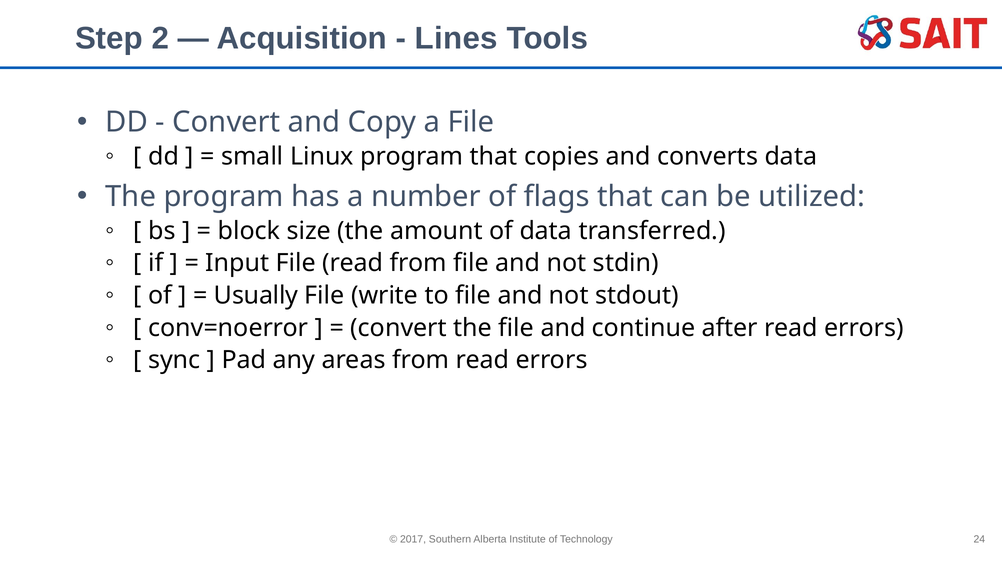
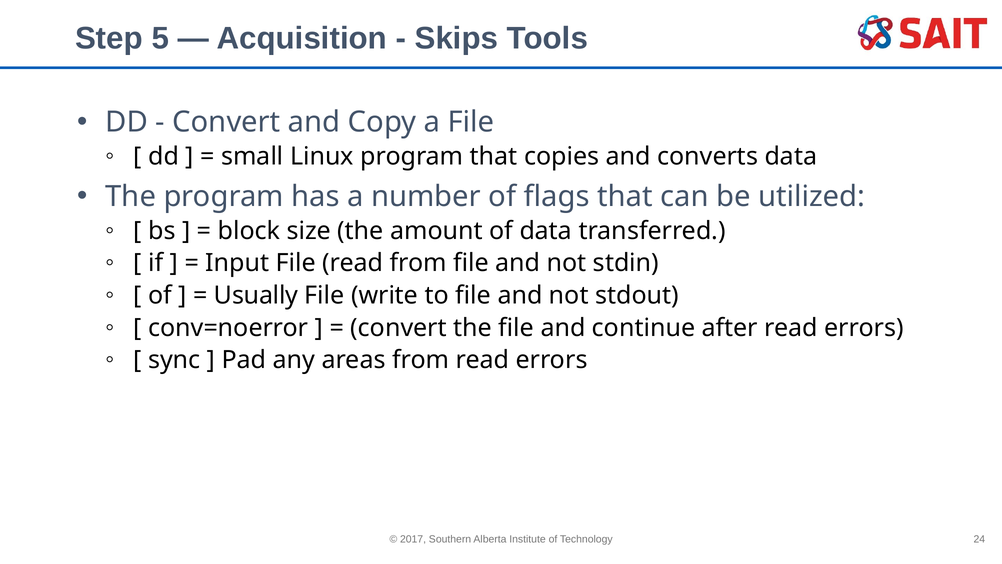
2: 2 -> 5
Lines: Lines -> Skips
